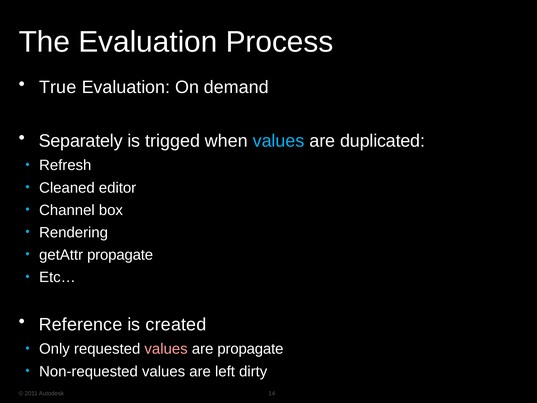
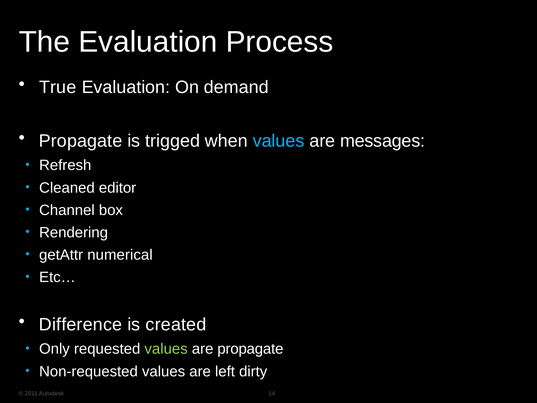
Separately at (81, 141): Separately -> Propagate
duplicated: duplicated -> messages
getAttr propagate: propagate -> numerical
Reference: Reference -> Difference
values at (166, 349) colour: pink -> light green
